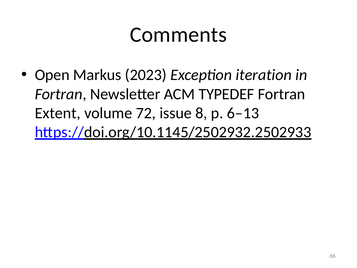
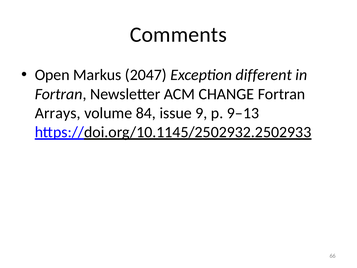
2023: 2023 -> 2047
iteration: iteration -> different
TYPEDEF: TYPEDEF -> CHANGE
Extent: Extent -> Arrays
72: 72 -> 84
8: 8 -> 9
6‒13: 6‒13 -> 9‒13
